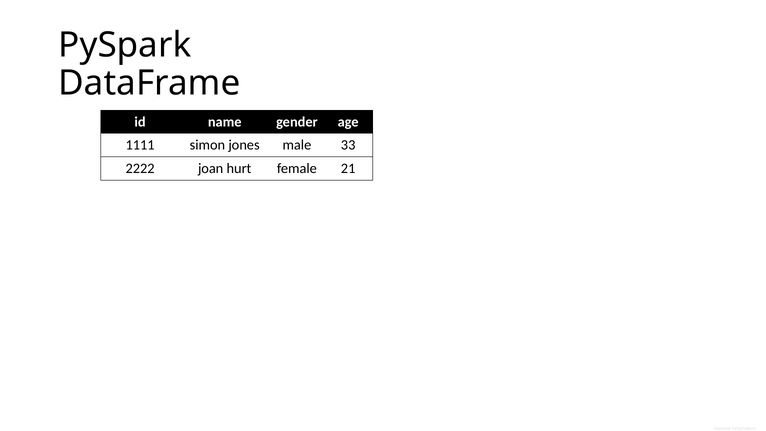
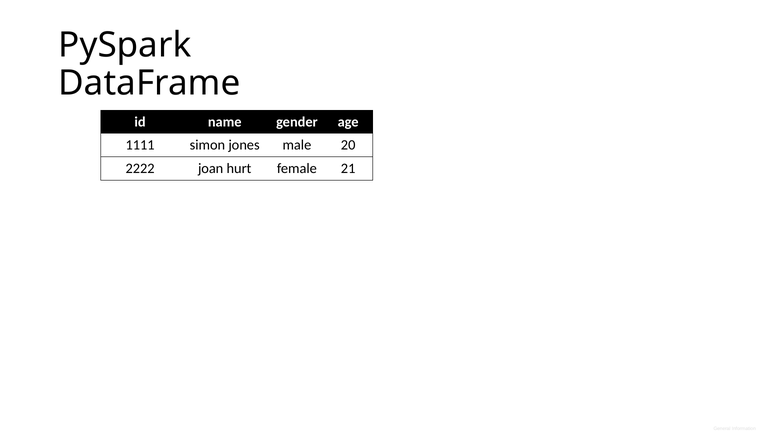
33: 33 -> 20
